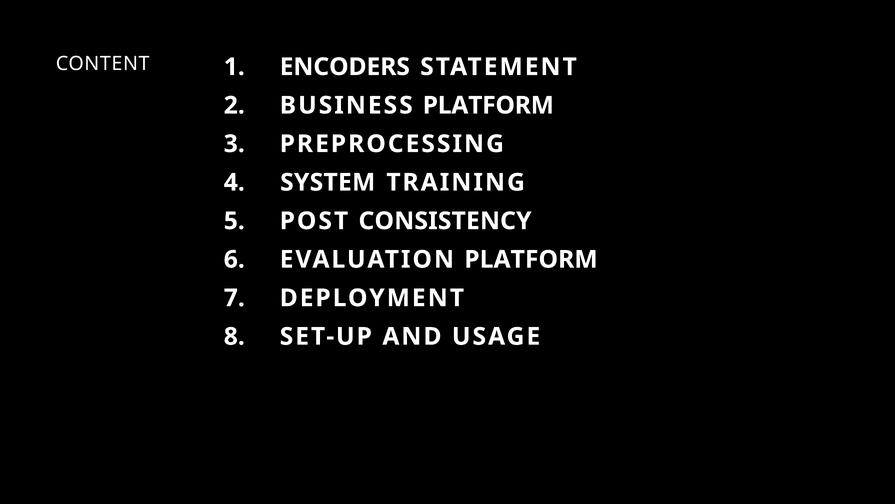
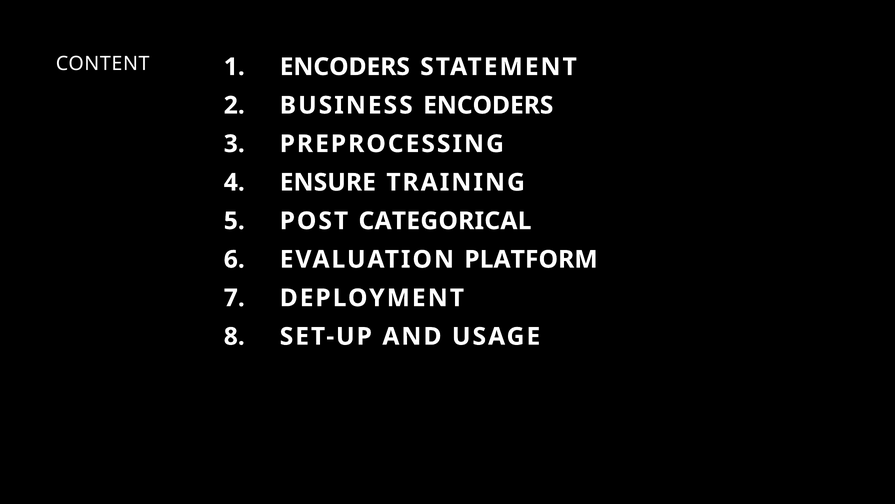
BUSINESS PLATFORM: PLATFORM -> ENCODERS
SYSTEM: SYSTEM -> ENSURE
CONSISTENCY: CONSISTENCY -> CATEGORICAL
